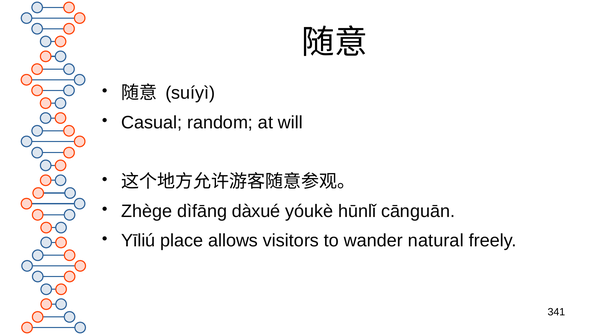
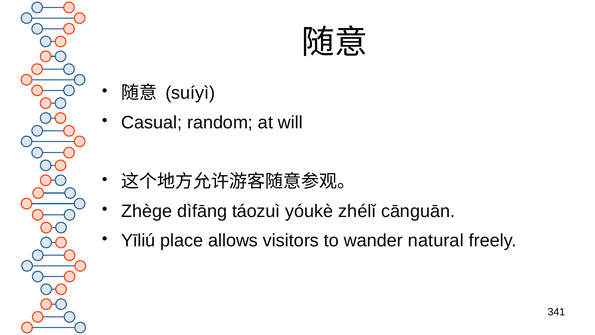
dàxué: dàxué -> táozuì
hūnlǐ: hūnlǐ -> zhélǐ
